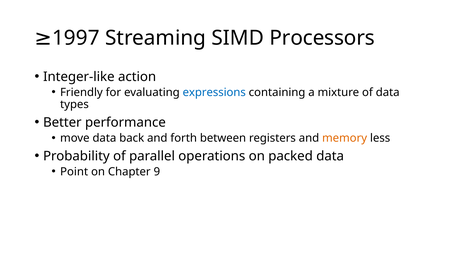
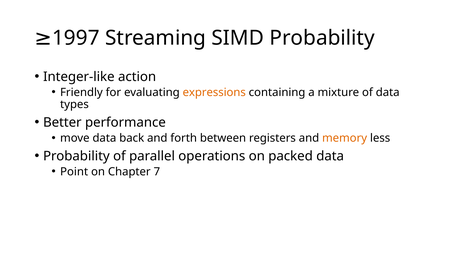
SIMD Processors: Processors -> Probability
expressions colour: blue -> orange
9: 9 -> 7
